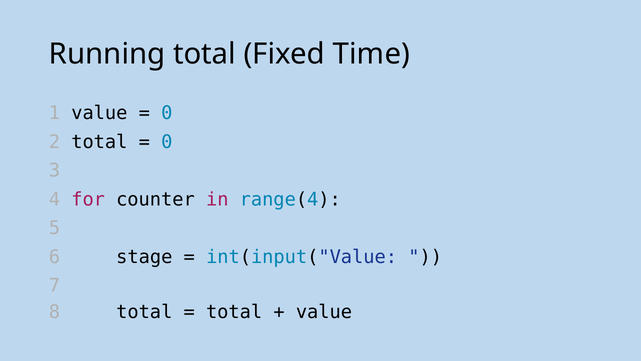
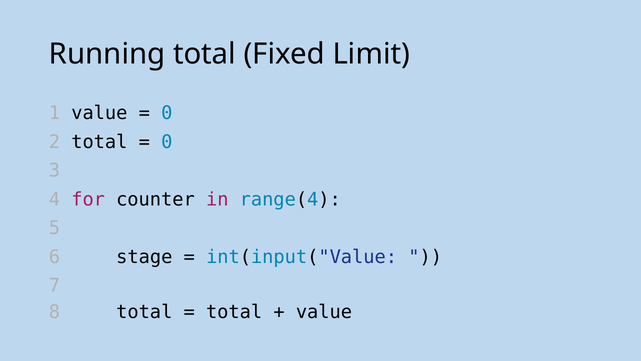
Time: Time -> Limit
